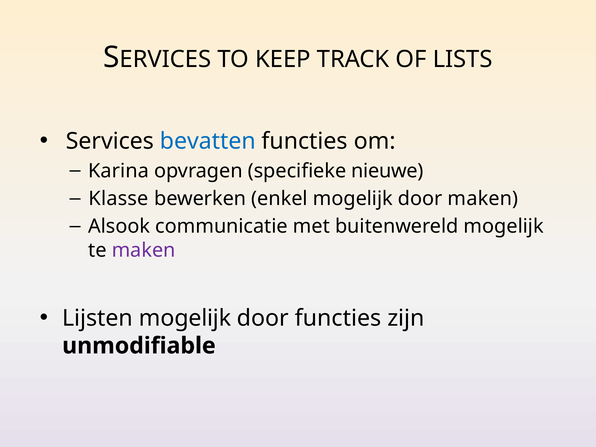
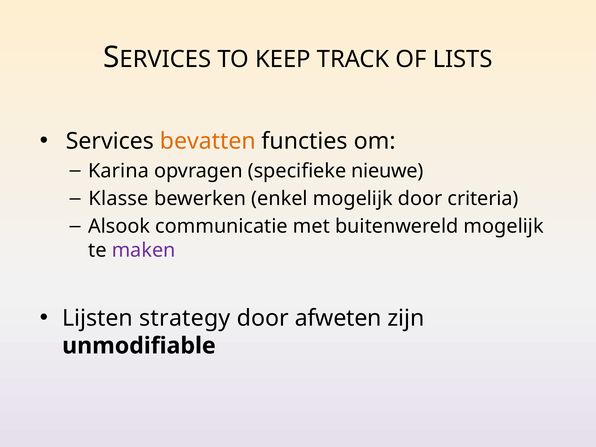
bevatten colour: blue -> orange
door maken: maken -> criteria
Lijsten mogelijk: mogelijk -> strategy
door functies: functies -> afweten
